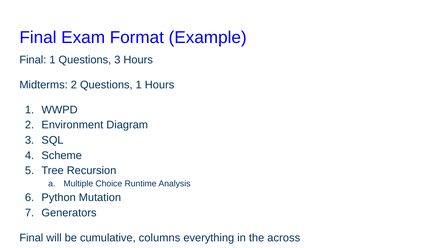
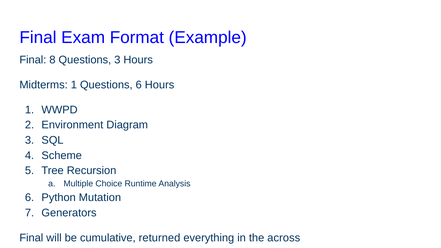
Final 1: 1 -> 8
Midterms 2: 2 -> 1
Questions 1: 1 -> 6
columns: columns -> returned
